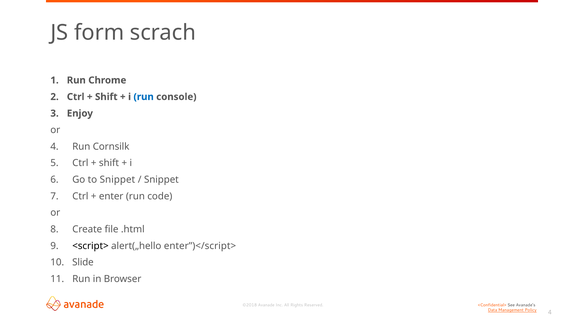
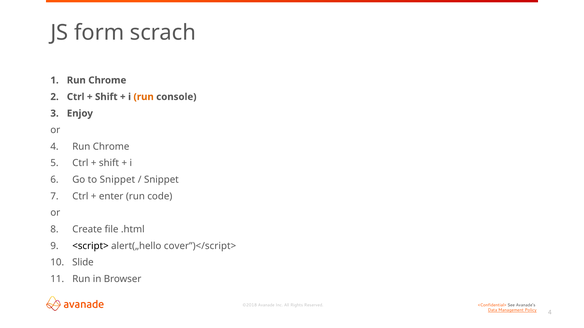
run at (144, 97) colour: blue -> orange
4 Run Cornsilk: Cornsilk -> Chrome
enter”)</script>: enter”)</script> -> cover”)</script>
